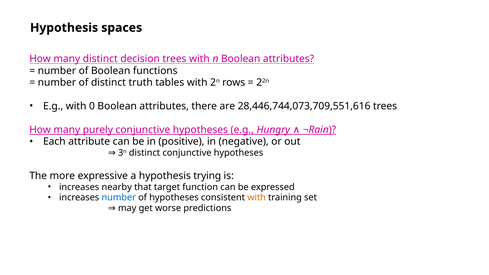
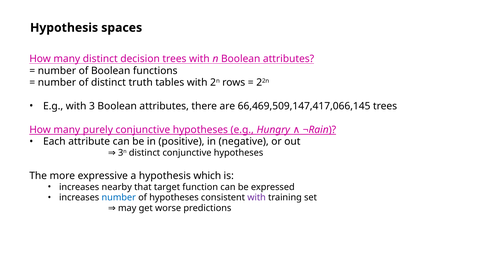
0: 0 -> 3
28,446,744,073,709,551,616: 28,446,744,073,709,551,616 -> 66,469,509,147,417,066,145
trying: trying -> which
with at (257, 198) colour: orange -> purple
